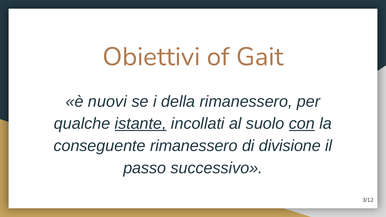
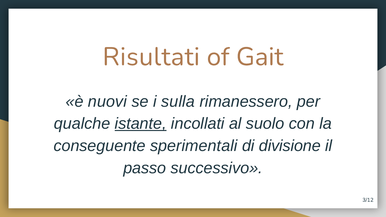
Obiettivi: Obiettivi -> Risultati
della: della -> sulla
con underline: present -> none
conseguente rimanessero: rimanessero -> sperimentali
